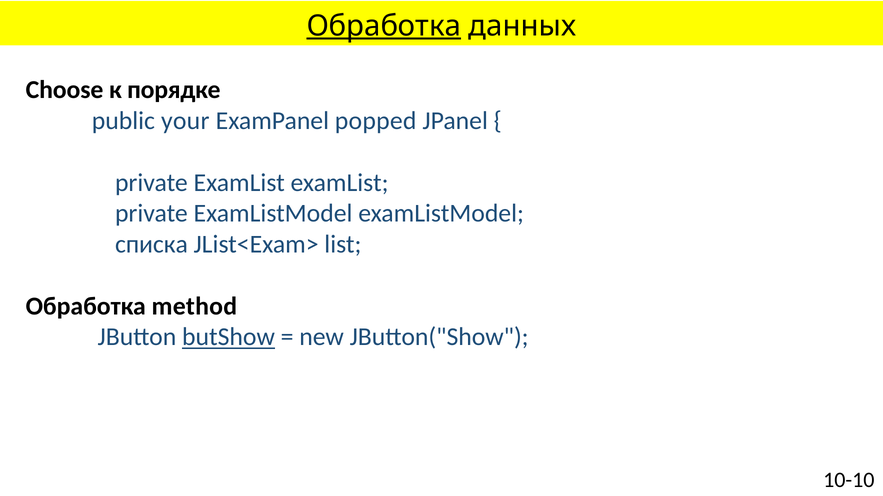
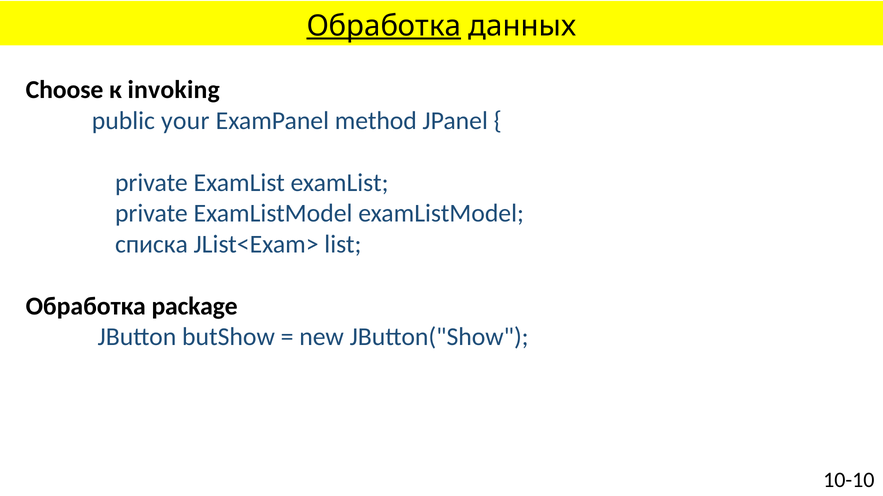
порядке: порядке -> invoking
popped: popped -> method
method: method -> package
butShow underline: present -> none
